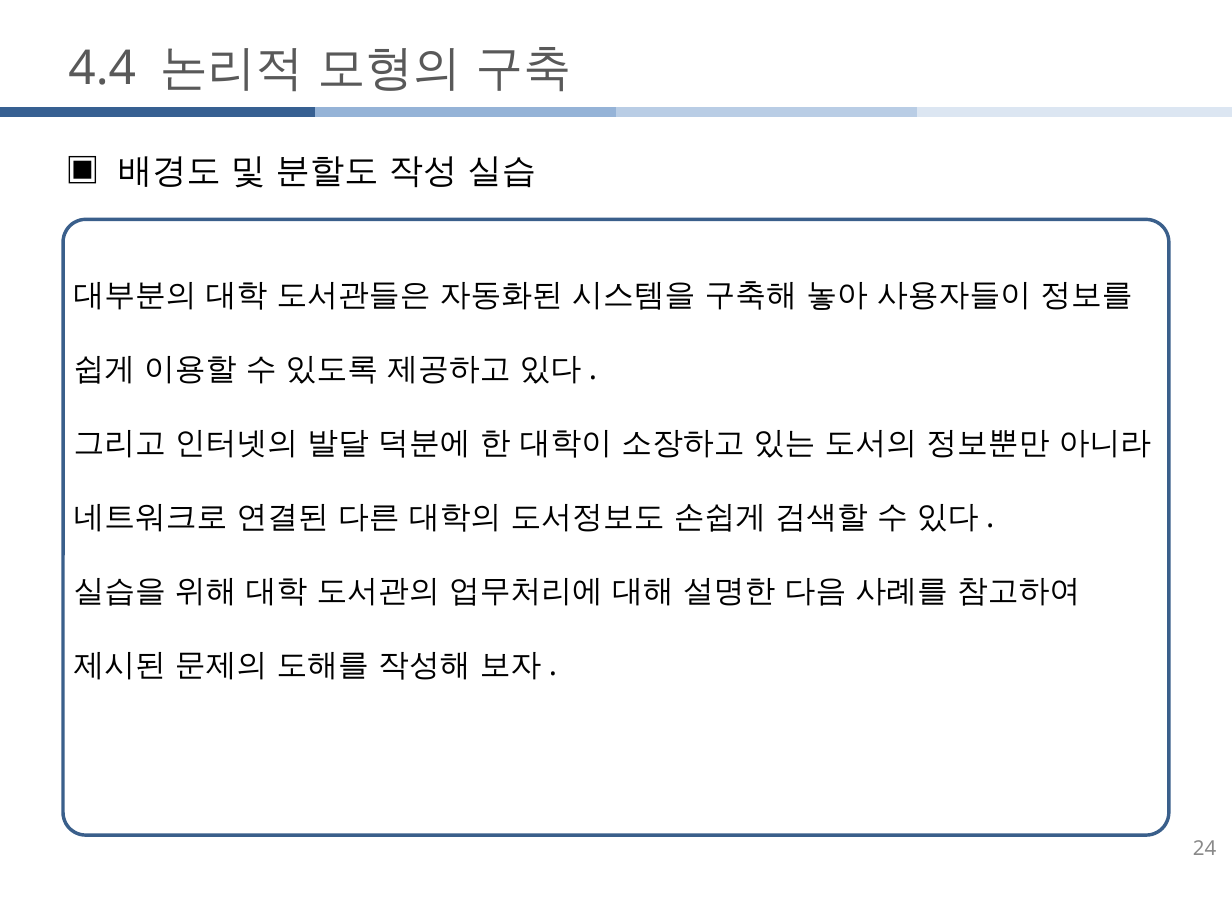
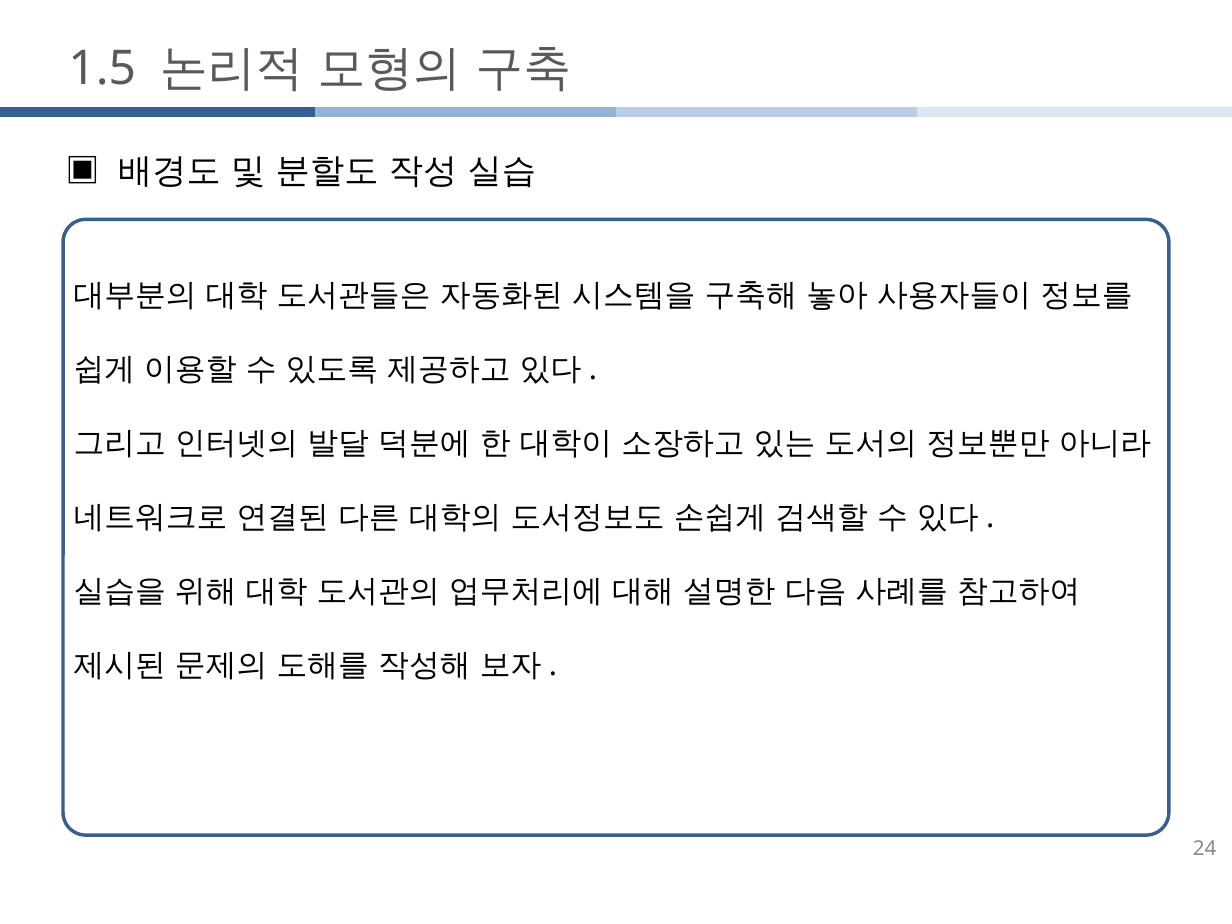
4.4: 4.4 -> 1.5
